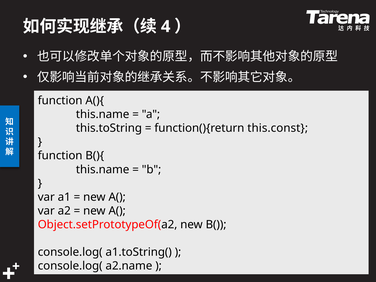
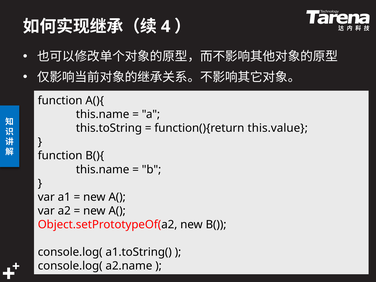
this.const: this.const -> this.value
